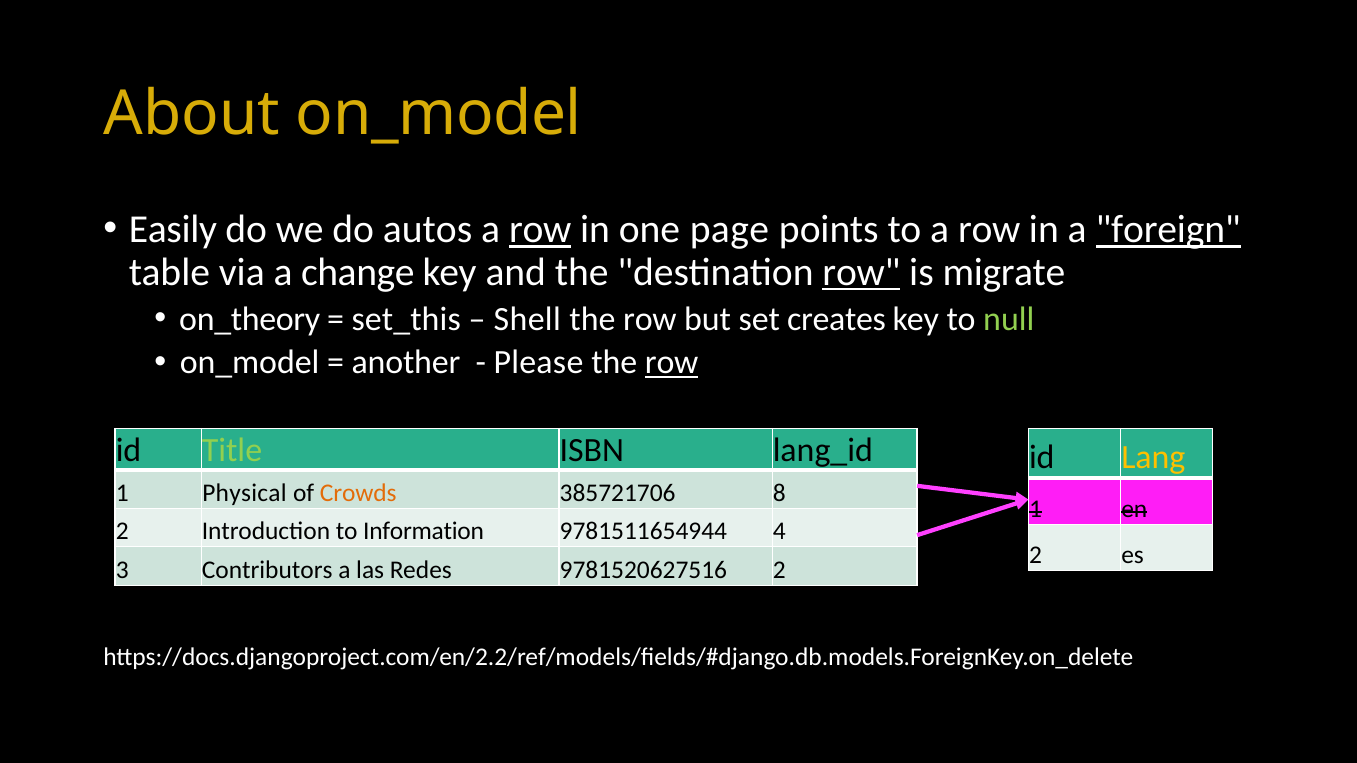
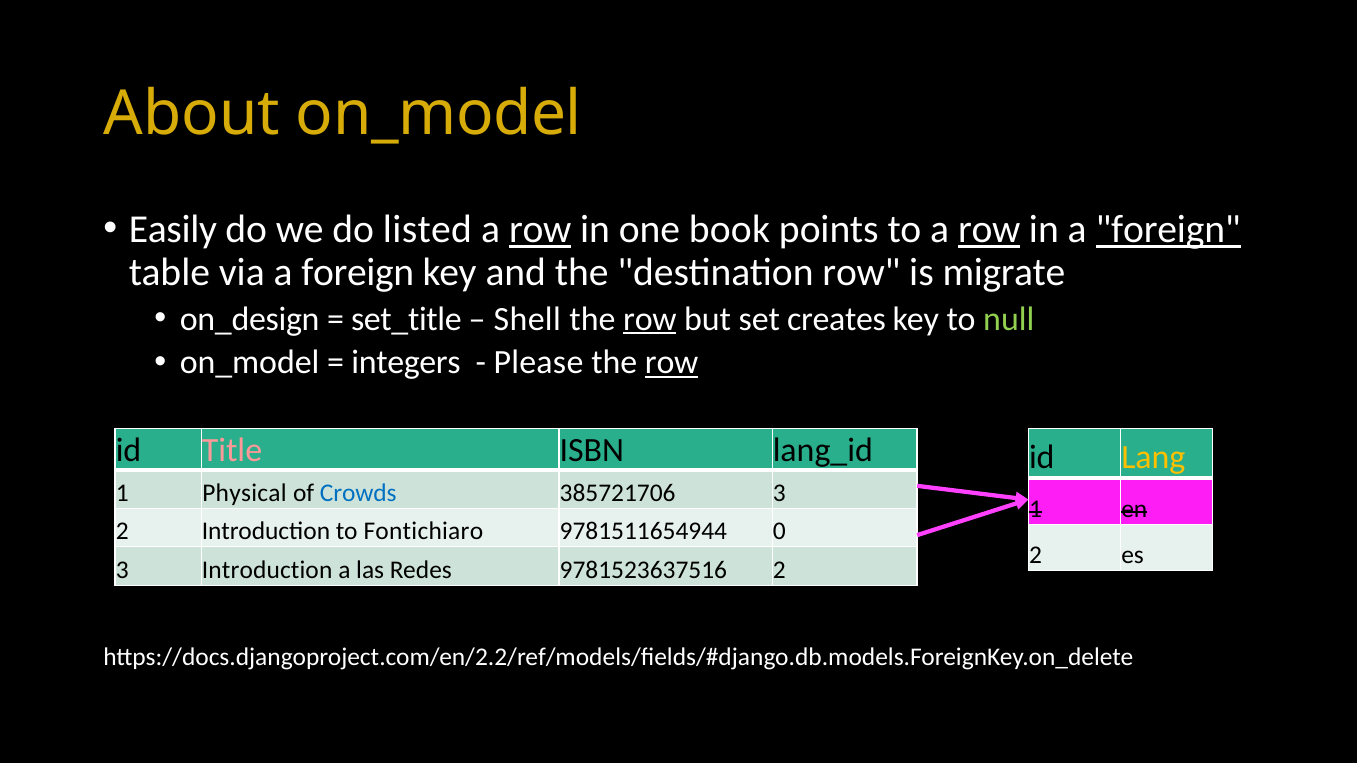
autos: autos -> listed
page: page -> book
row at (989, 229) underline: none -> present
via a change: change -> foreign
row at (862, 272) underline: present -> none
on_theory: on_theory -> on_design
set_this: set_this -> set_title
row at (650, 319) underline: none -> present
another: another -> integers
Title colour: light green -> pink
Crowds colour: orange -> blue
385721706 8: 8 -> 3
Information: Information -> Fontichiaro
4: 4 -> 0
3 Contributors: Contributors -> Introduction
9781520627516: 9781520627516 -> 9781523637516
